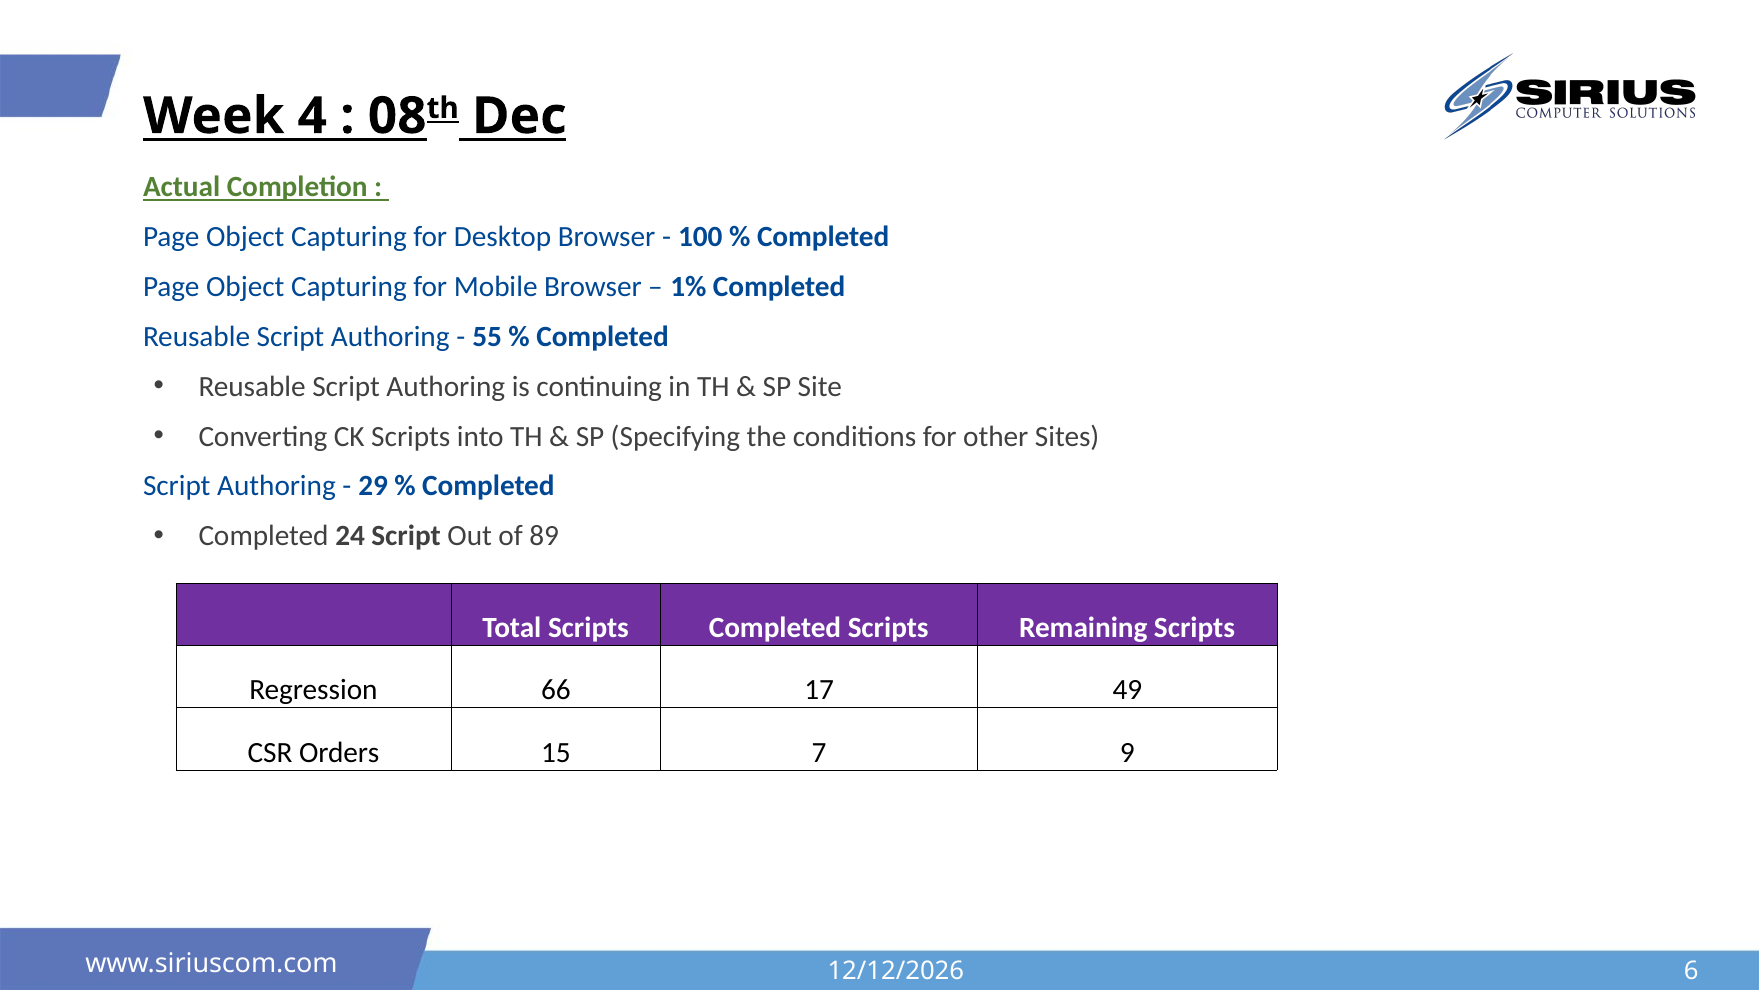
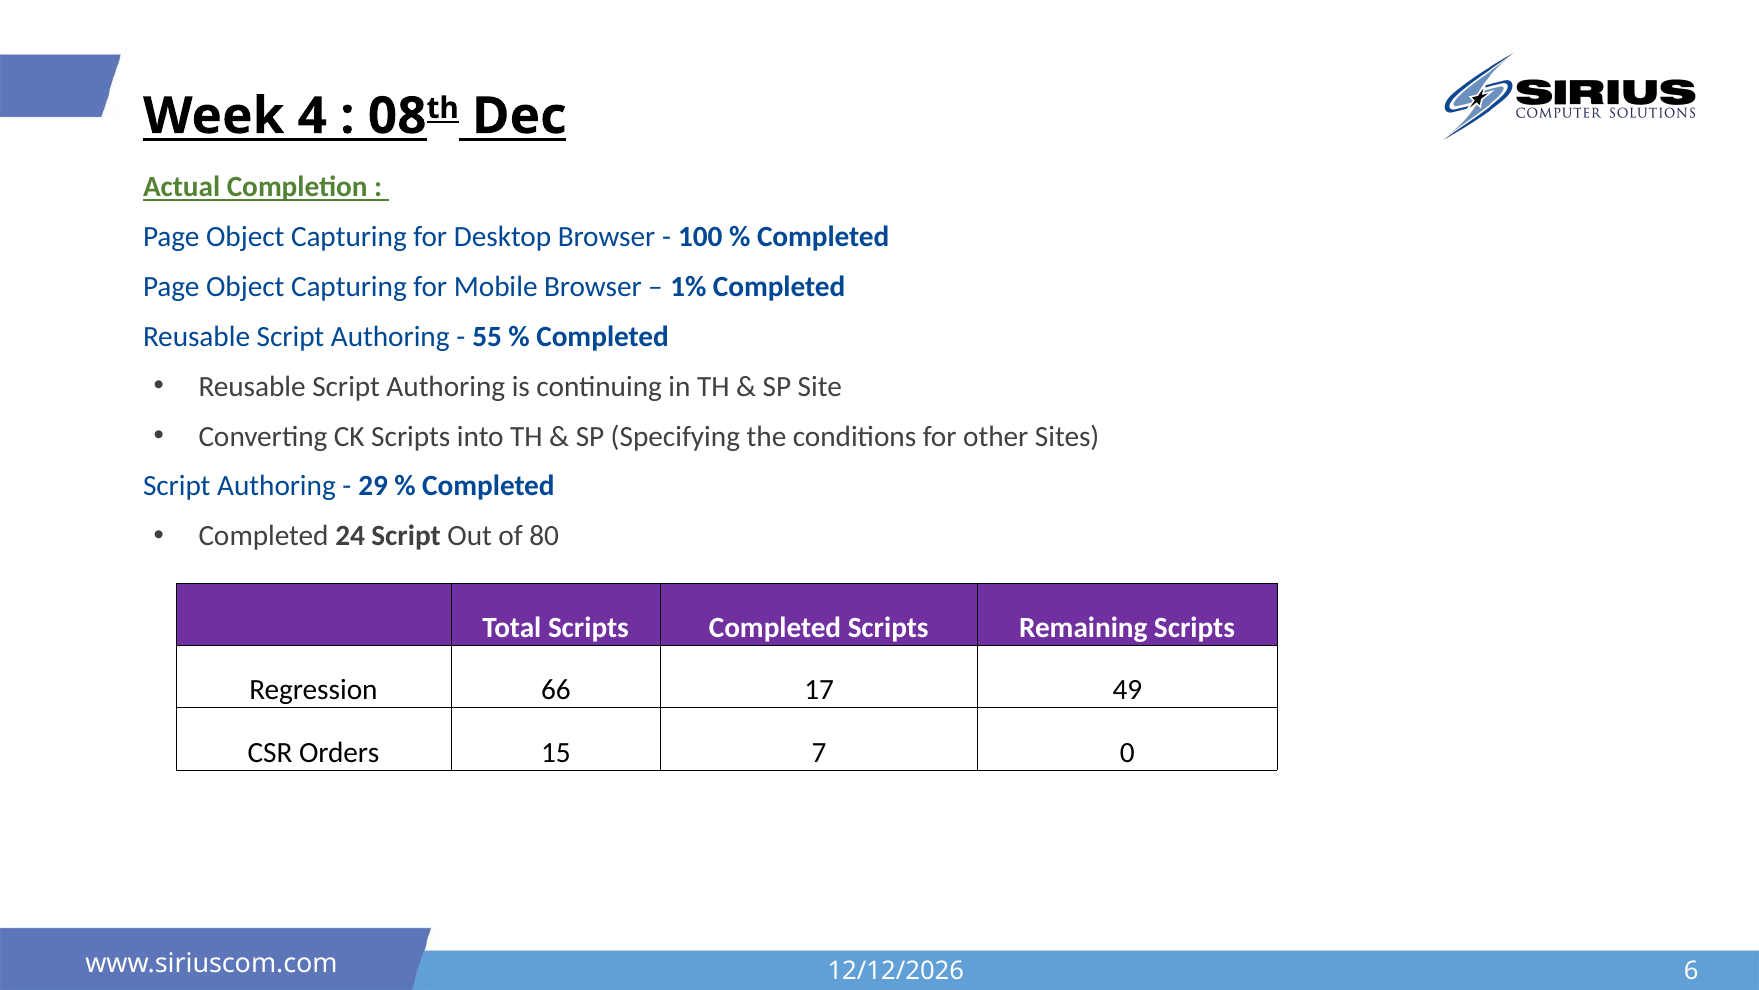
89: 89 -> 80
9: 9 -> 0
